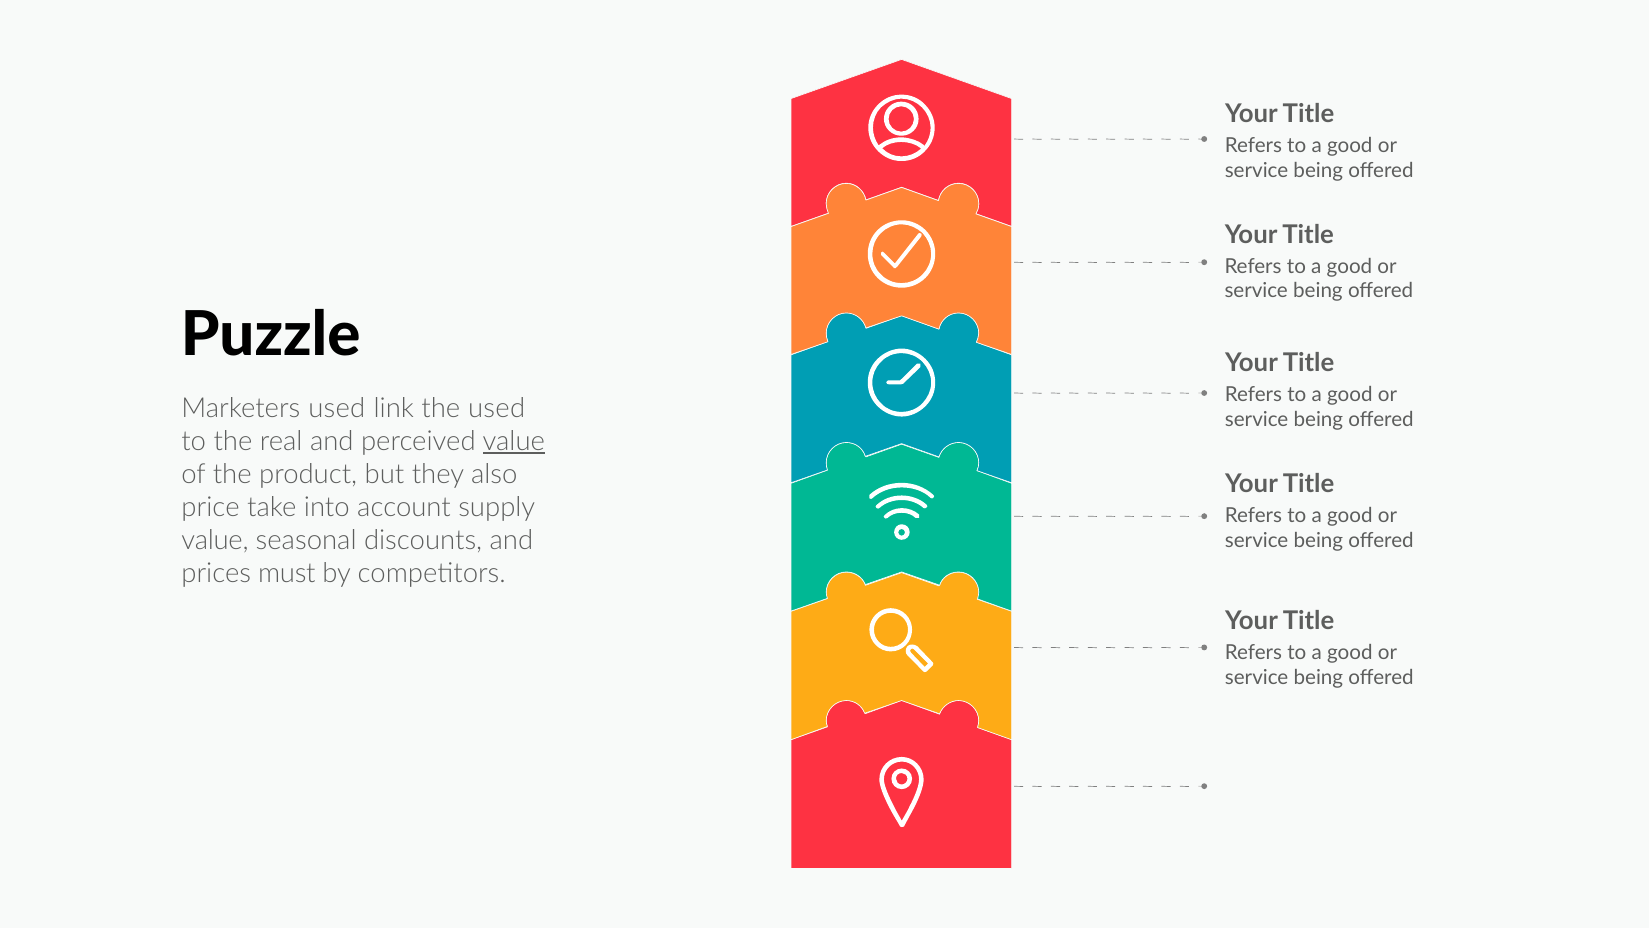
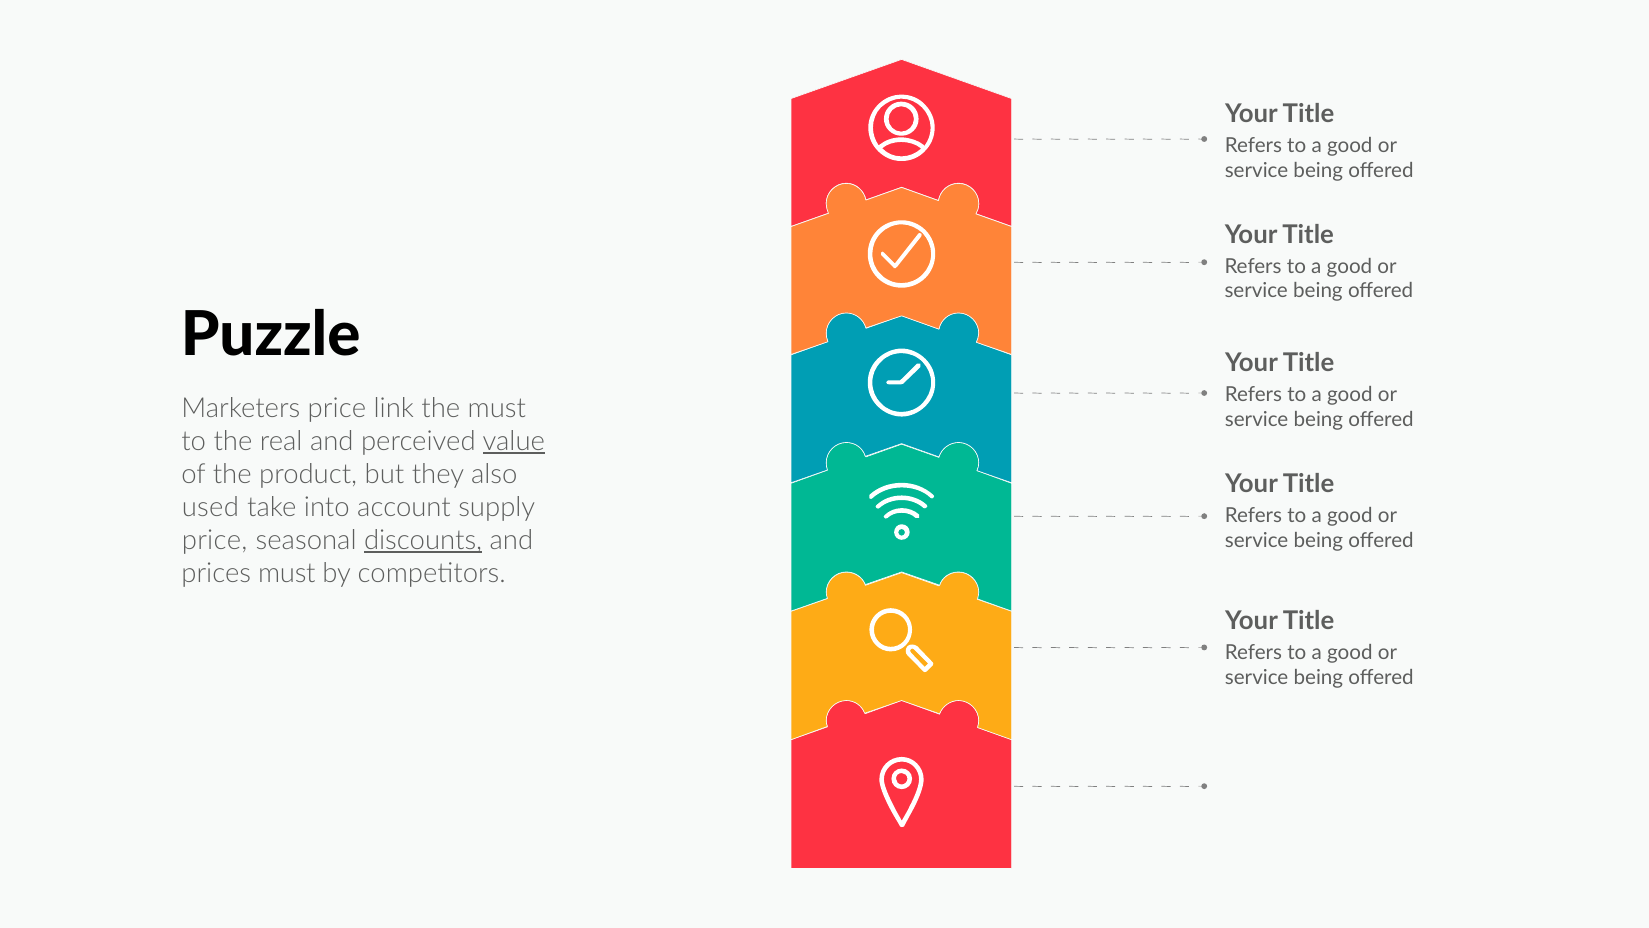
Marketers used: used -> price
the used: used -> must
price: price -> used
value at (215, 540): value -> price
discounts underline: none -> present
